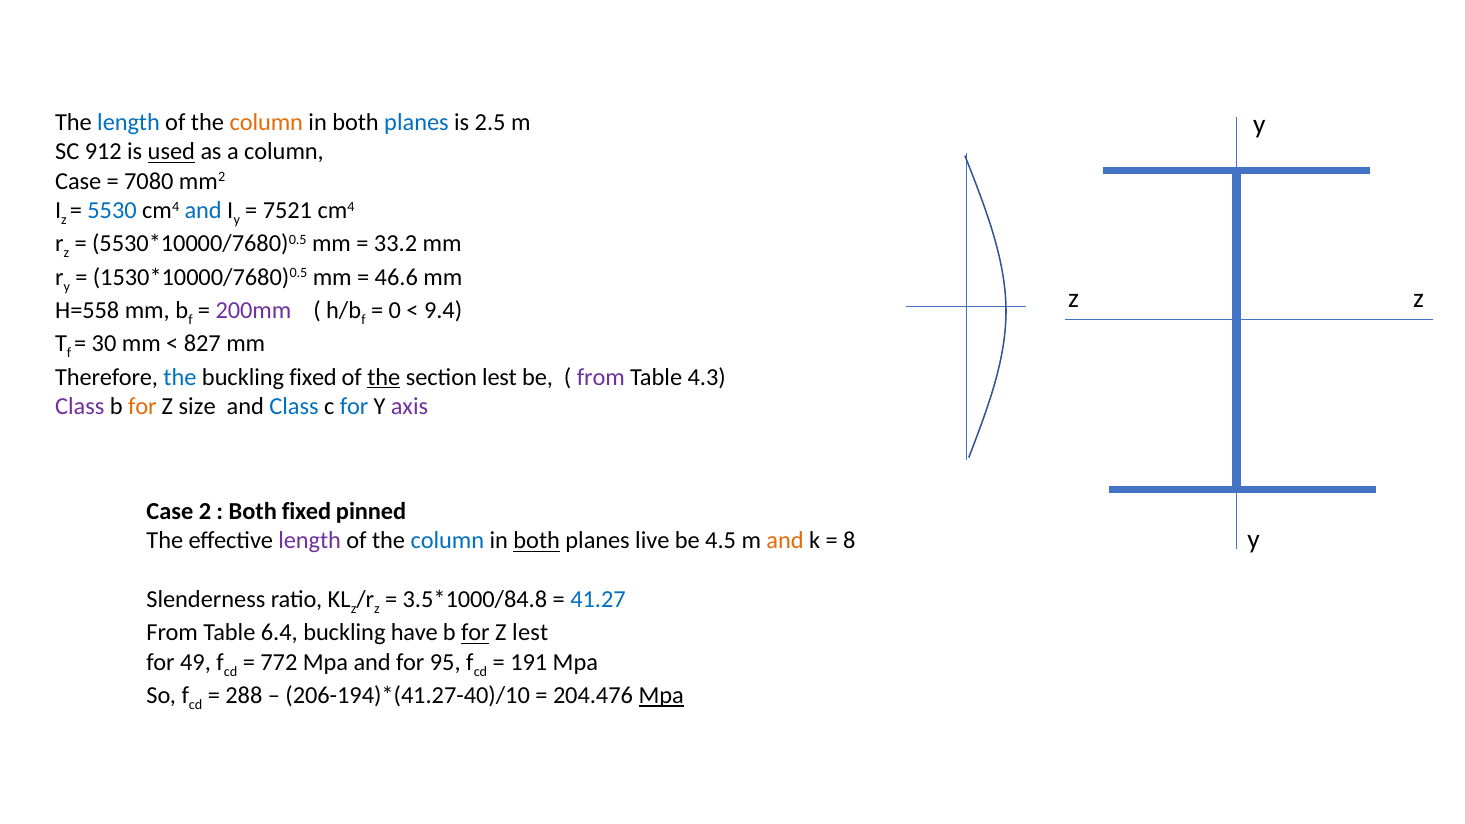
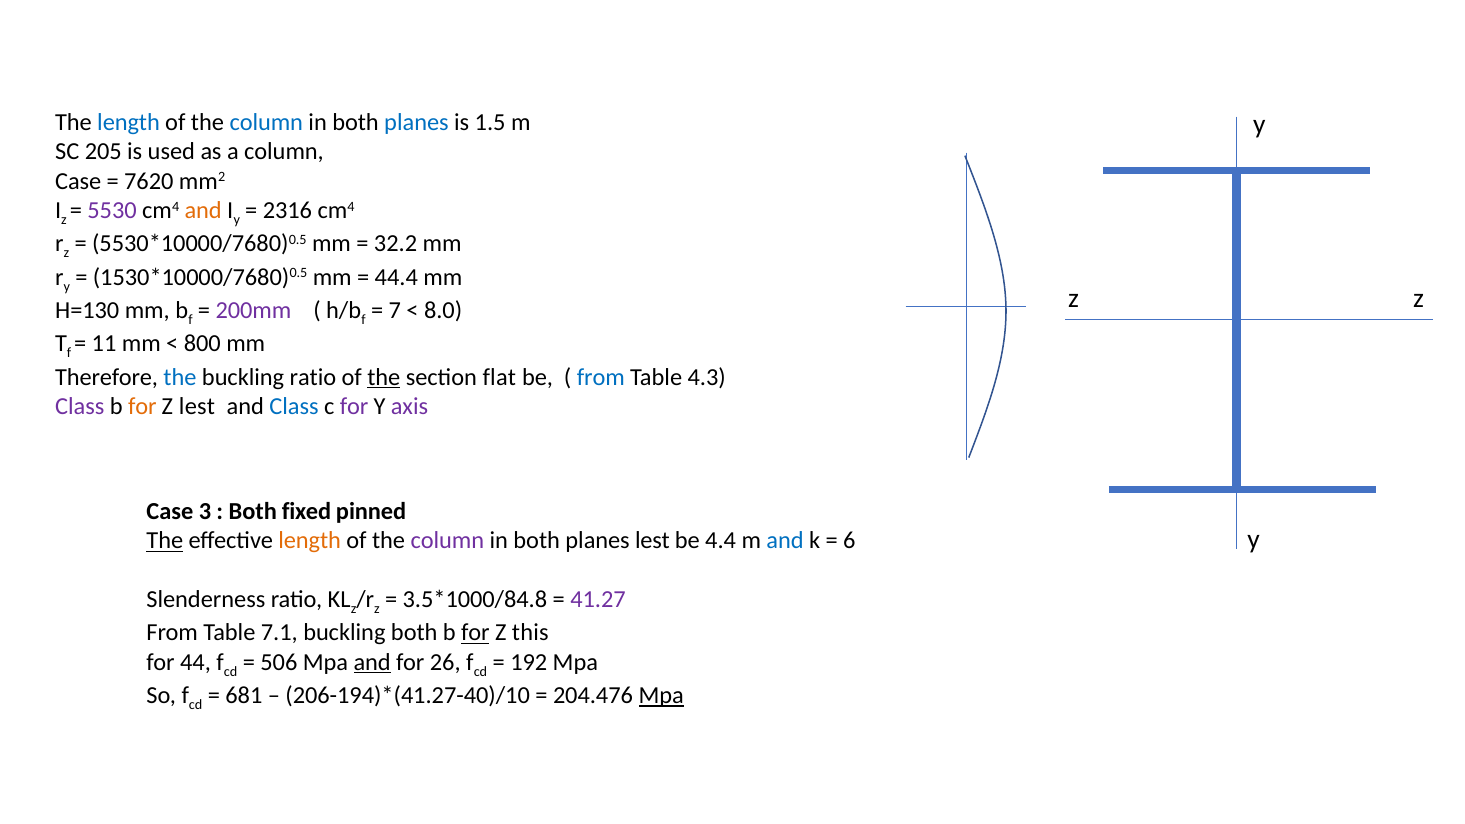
column at (266, 123) colour: orange -> blue
2.5: 2.5 -> 1.5
912: 912 -> 205
used underline: present -> none
7080: 7080 -> 7620
5530 colour: blue -> purple
and at (203, 210) colour: blue -> orange
7521: 7521 -> 2316
33.2: 33.2 -> 32.2
46.6: 46.6 -> 44.4
H=558: H=558 -> H=130
0: 0 -> 7
9.4: 9.4 -> 8.0
30: 30 -> 11
827: 827 -> 800
buckling fixed: fixed -> ratio
section lest: lest -> flat
from at (601, 377) colour: purple -> blue
Z size: size -> lest
for at (354, 406) colour: blue -> purple
2: 2 -> 3
The at (165, 541) underline: none -> present
length at (310, 541) colour: purple -> orange
column at (447, 541) colour: blue -> purple
both at (537, 541) underline: present -> none
planes live: live -> lest
4.5: 4.5 -> 4.4
and at (785, 541) colour: orange -> blue
8: 8 -> 6
41.27 colour: blue -> purple
6.4: 6.4 -> 7.1
buckling have: have -> both
Z lest: lest -> this
49: 49 -> 44
772: 772 -> 506
and at (372, 662) underline: none -> present
95: 95 -> 26
191: 191 -> 192
288: 288 -> 681
